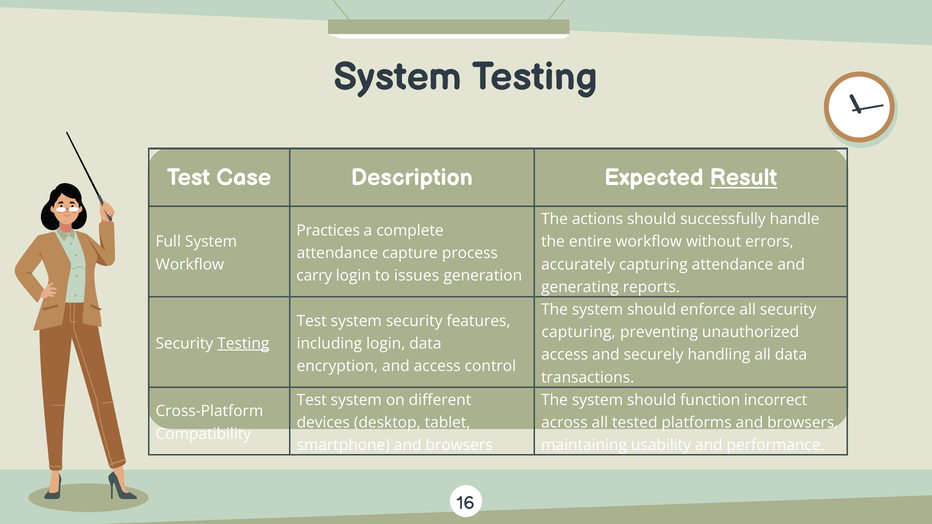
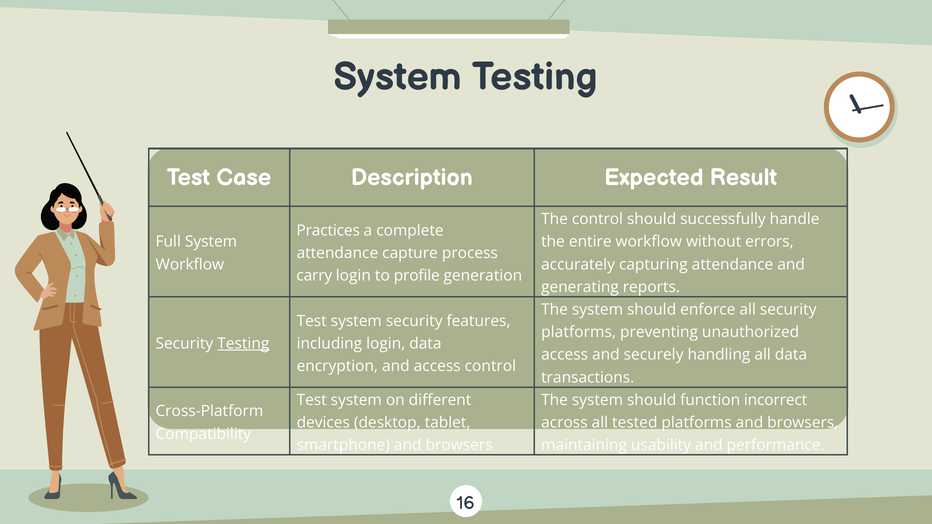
Result underline: present -> none
The actions: actions -> control
issues: issues -> profile
capturing at (579, 332): capturing -> platforms
